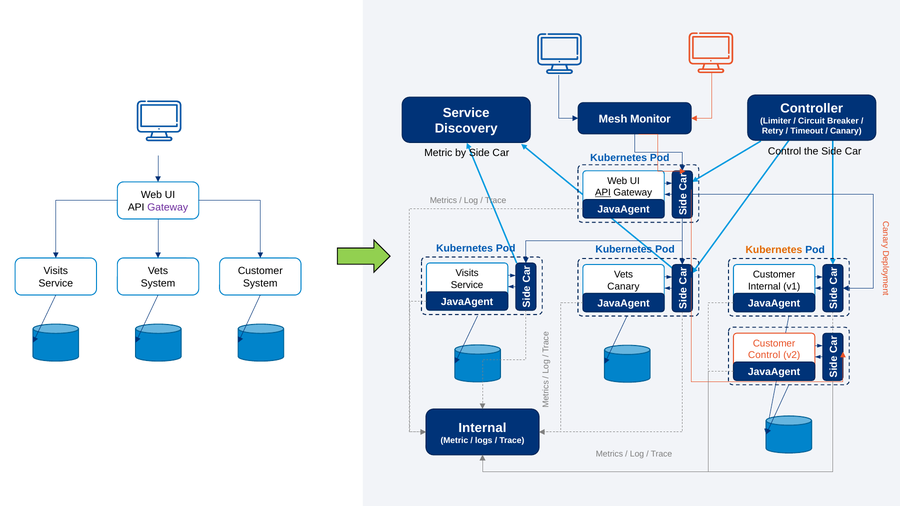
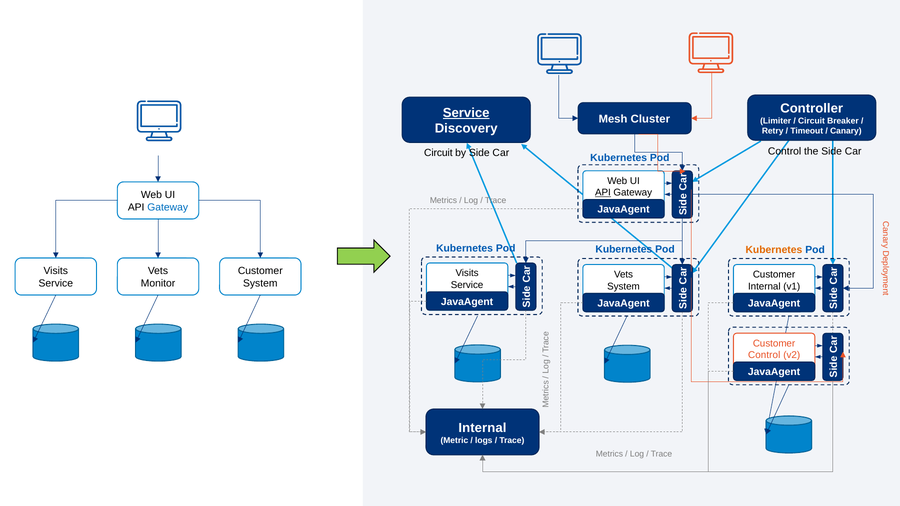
Service at (466, 113) underline: none -> present
Monitor: Monitor -> Cluster
Metric at (438, 153): Metric -> Circuit
Gateway at (168, 207) colour: purple -> blue
System at (158, 284): System -> Monitor
Canary at (623, 287): Canary -> System
